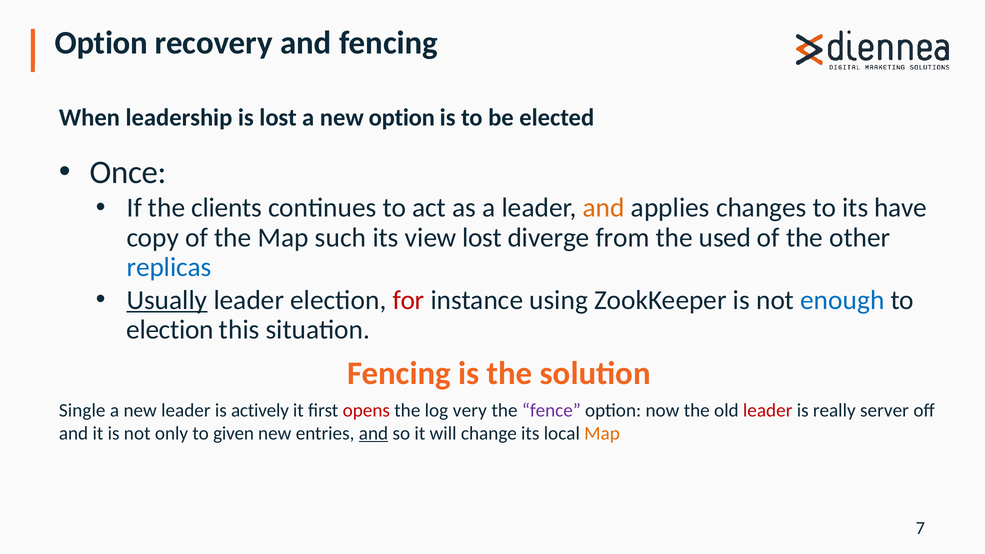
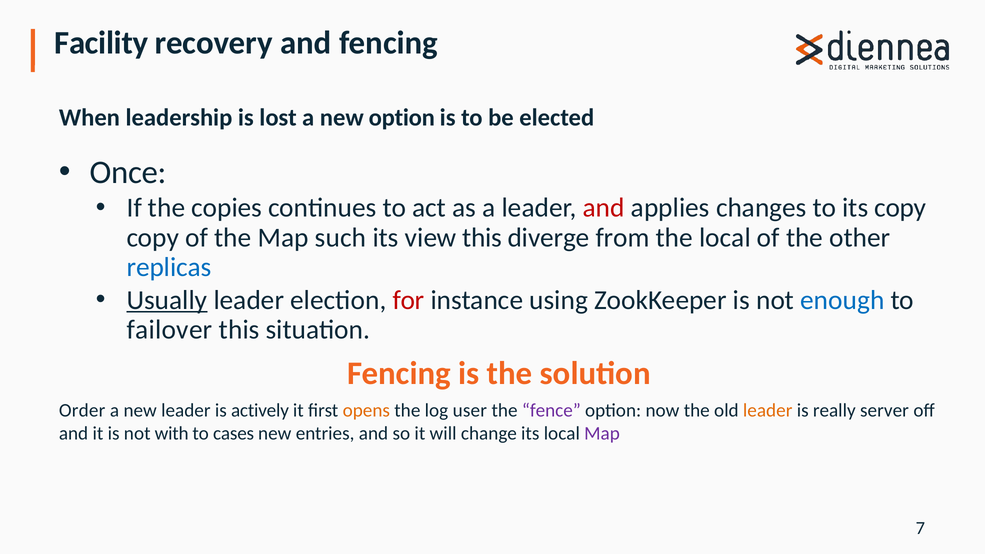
Option at (101, 43): Option -> Facility
clients: clients -> copies
and at (604, 208) colour: orange -> red
its have: have -> copy
view lost: lost -> this
the used: used -> local
election at (170, 330): election -> failover
Single: Single -> Order
opens colour: red -> orange
very: very -> user
leader at (768, 410) colour: red -> orange
only: only -> with
given: given -> cases
and at (373, 433) underline: present -> none
Map at (602, 433) colour: orange -> purple
